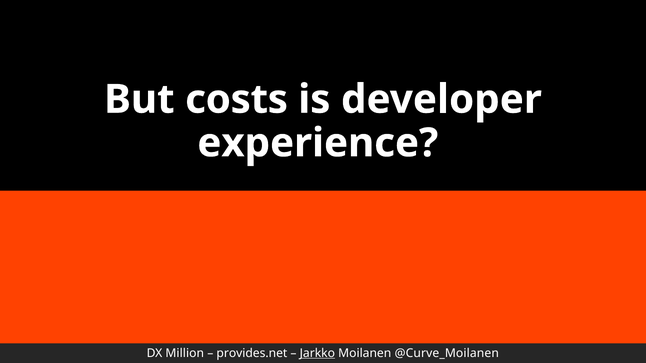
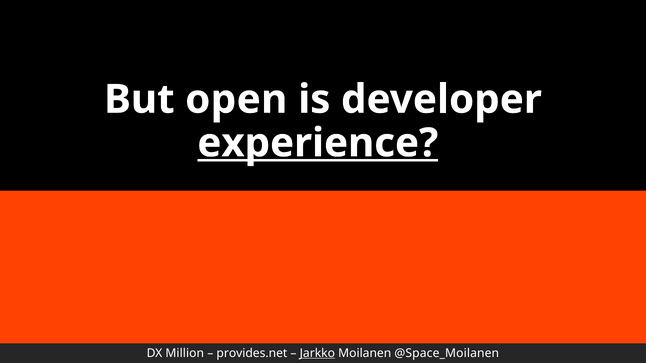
costs: costs -> open
experience underline: none -> present
@Curve_Moilanen: @Curve_Moilanen -> @Space_Moilanen
